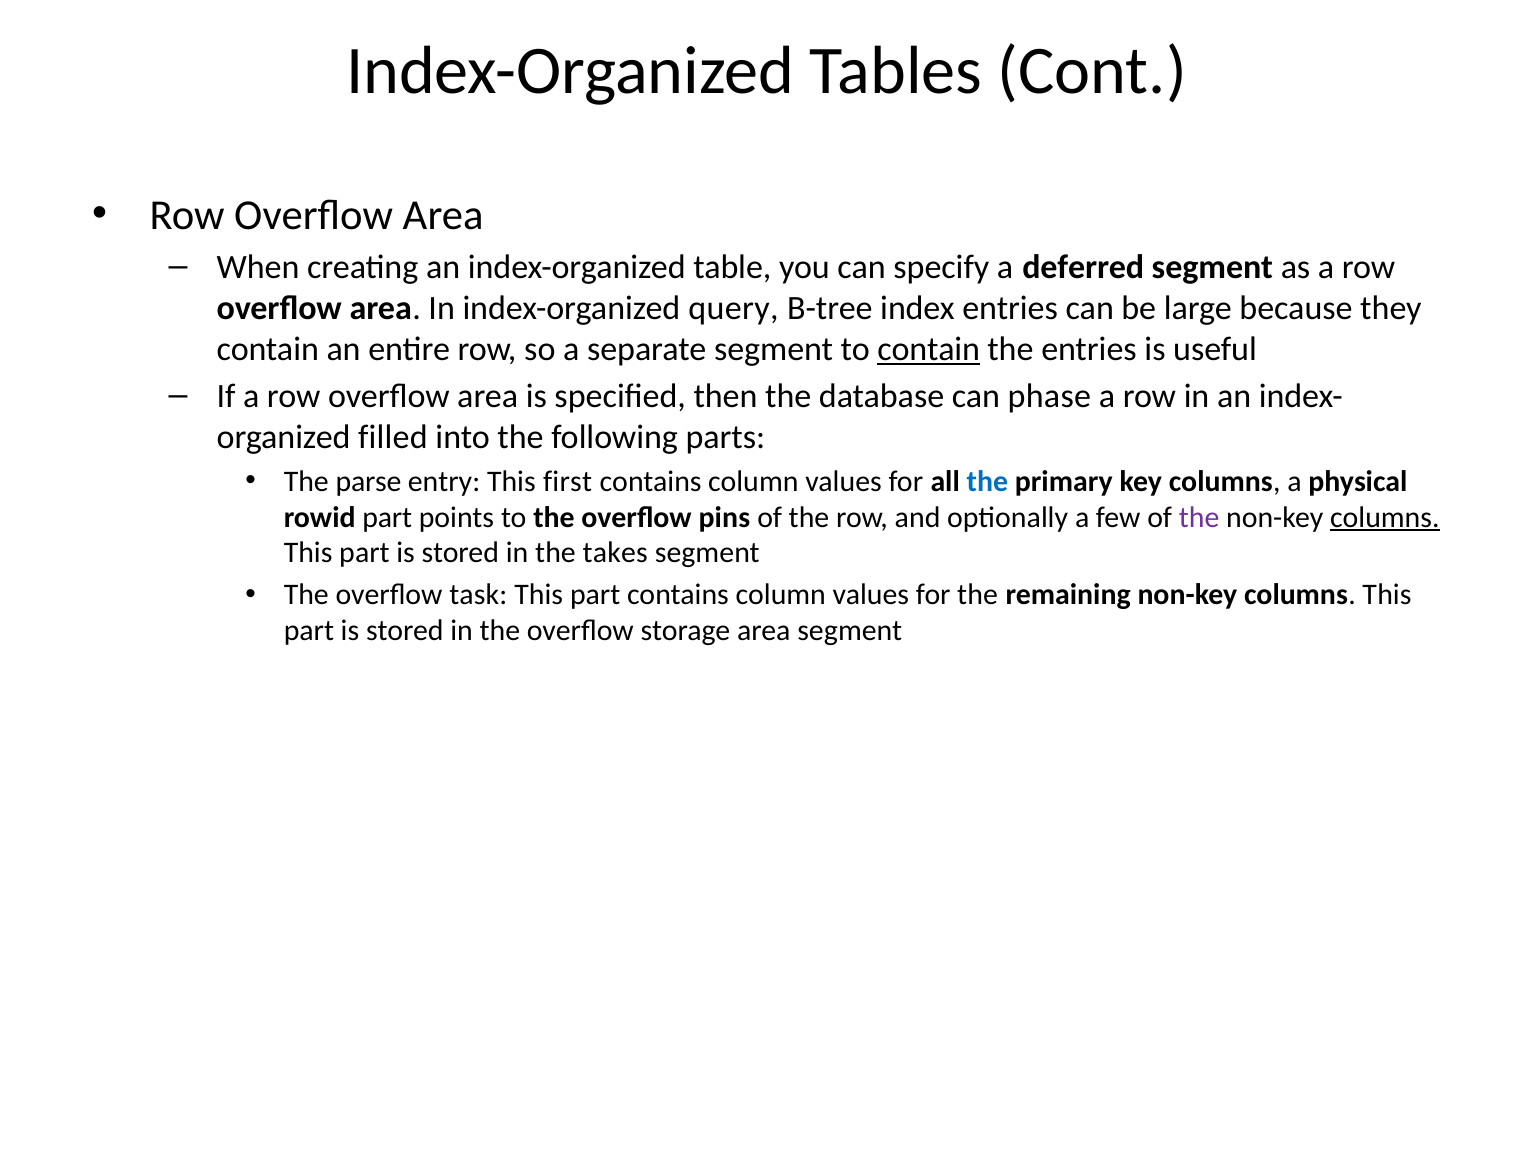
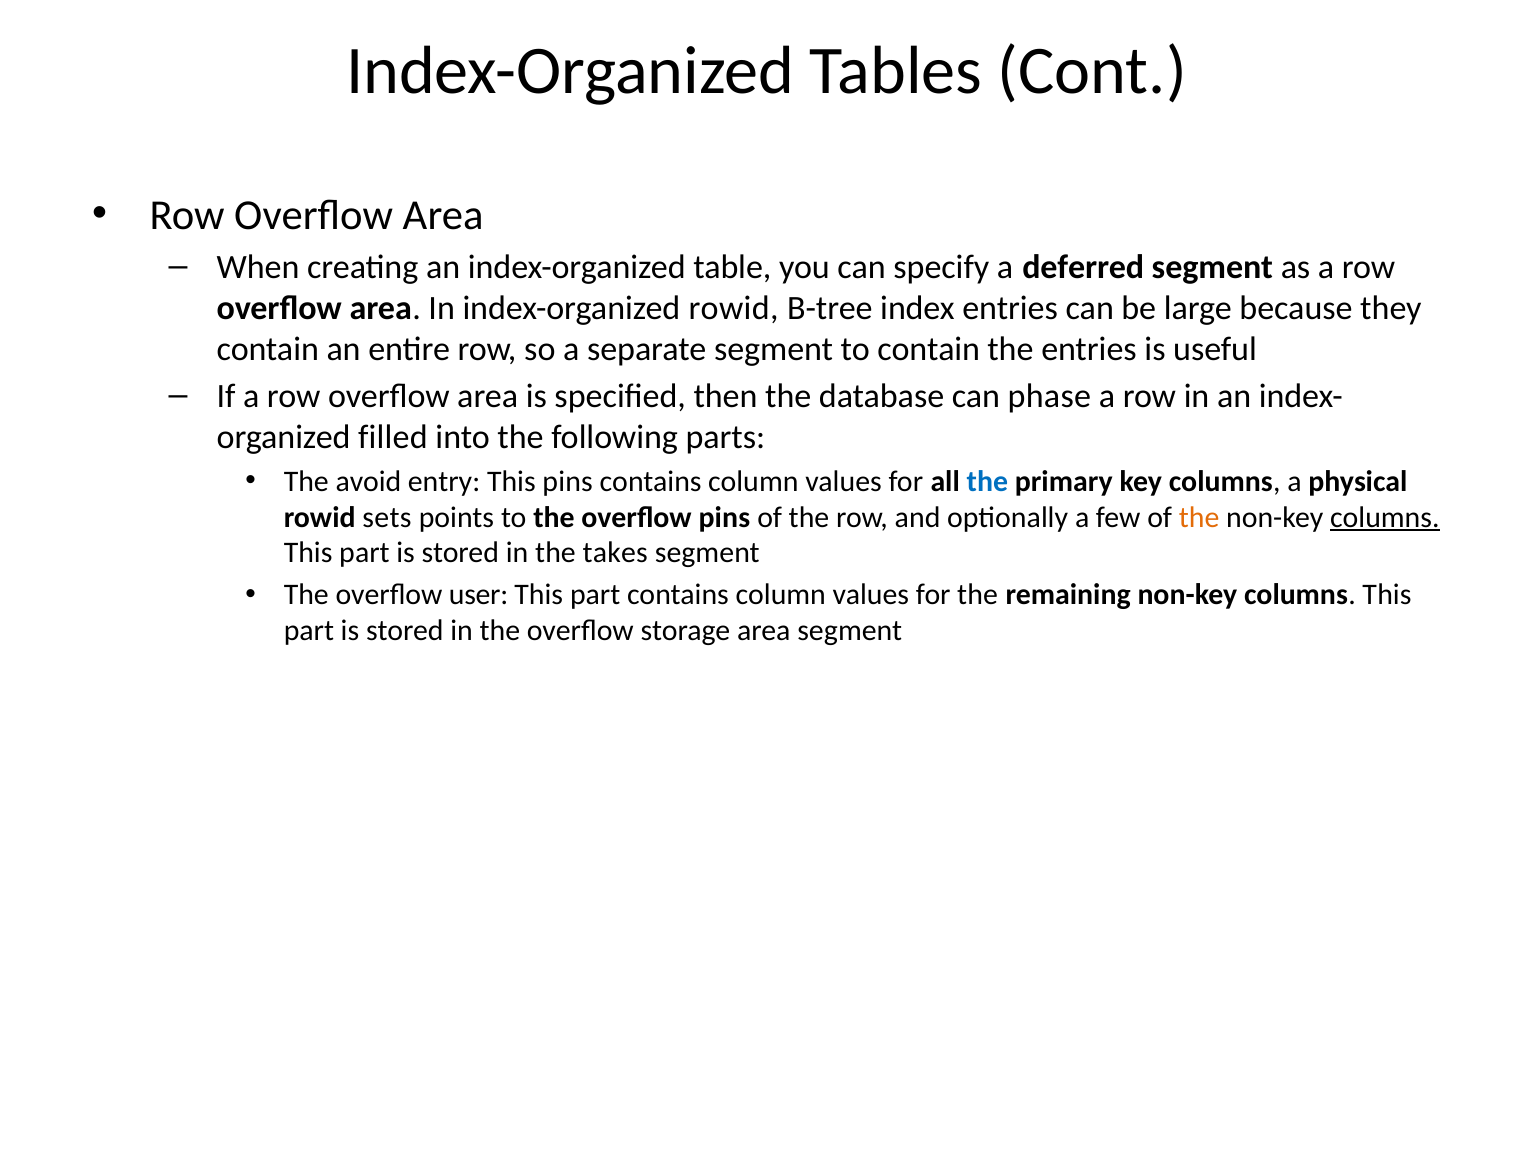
index-organized query: query -> rowid
contain at (929, 349) underline: present -> none
parse: parse -> avoid
This first: first -> pins
rowid part: part -> sets
the at (1199, 518) colour: purple -> orange
task: task -> user
